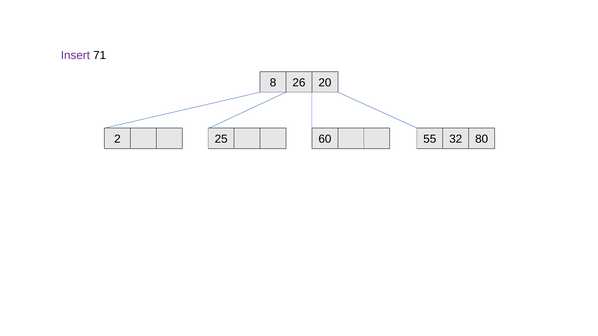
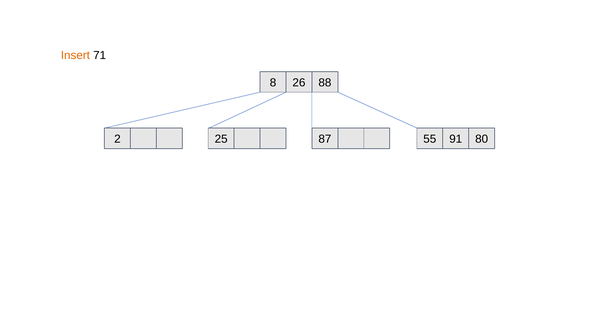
Insert colour: purple -> orange
20: 20 -> 88
60: 60 -> 87
32: 32 -> 91
